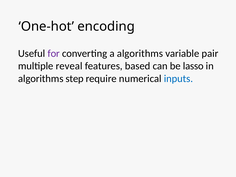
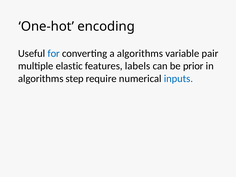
for colour: purple -> blue
reveal: reveal -> elastic
based: based -> labels
lasso: lasso -> prior
